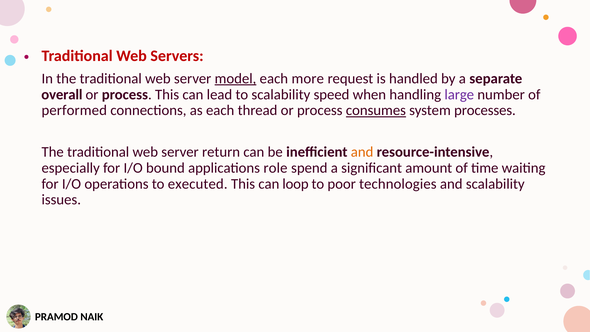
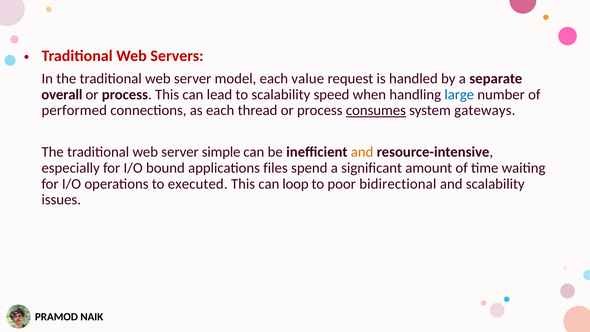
model underline: present -> none
more: more -> value
large colour: purple -> blue
processes: processes -> gateways
return: return -> simple
role: role -> files
technologies: technologies -> bidirectional
